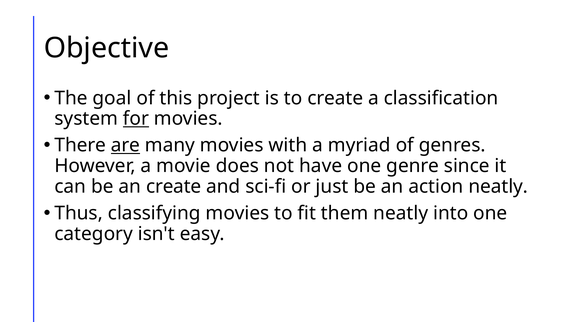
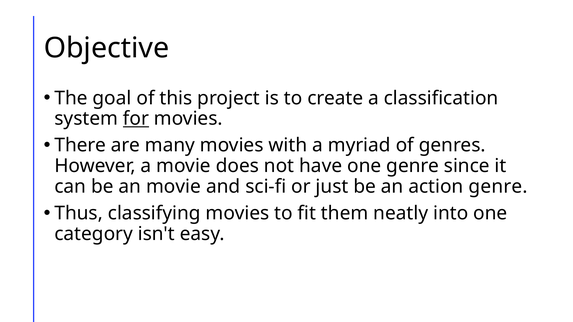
are underline: present -> none
an create: create -> movie
action neatly: neatly -> genre
